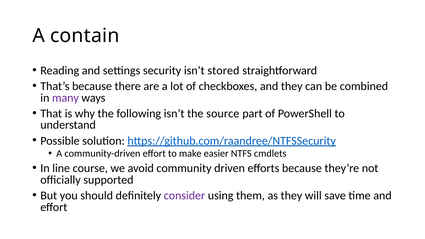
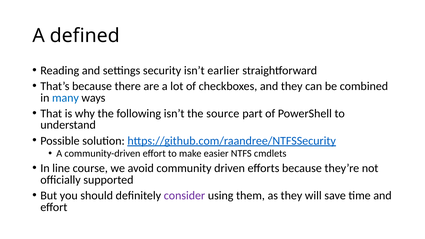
contain: contain -> defined
stored: stored -> earlier
many colour: purple -> blue
